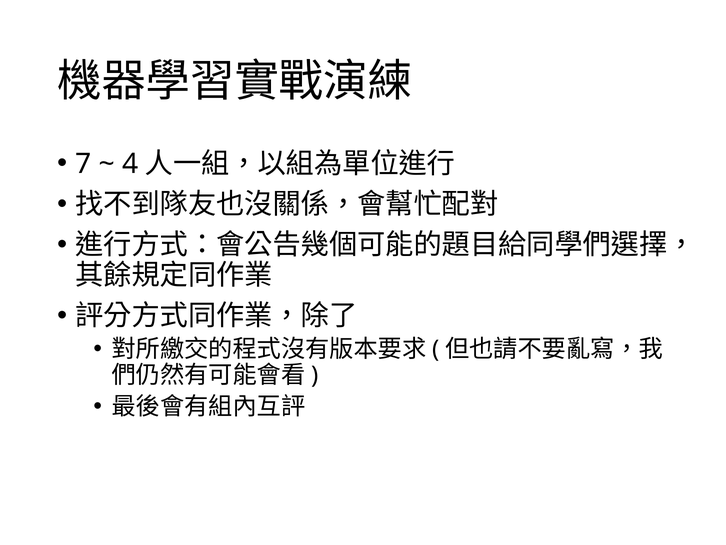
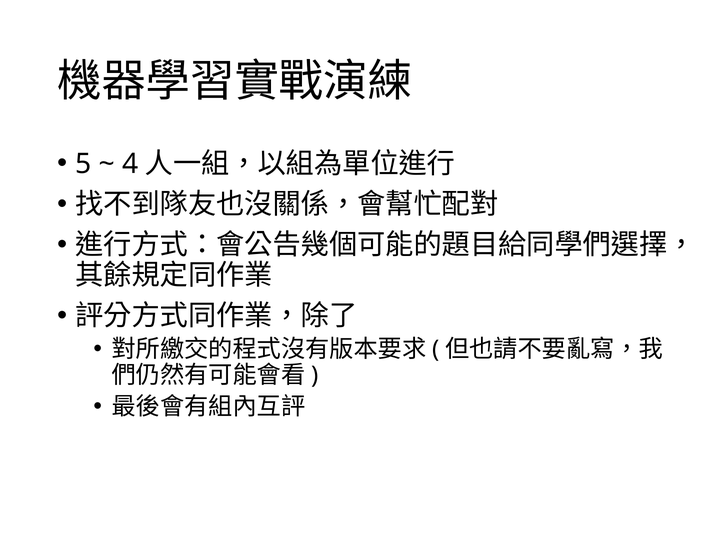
7: 7 -> 5
